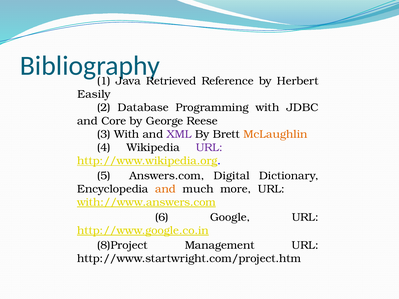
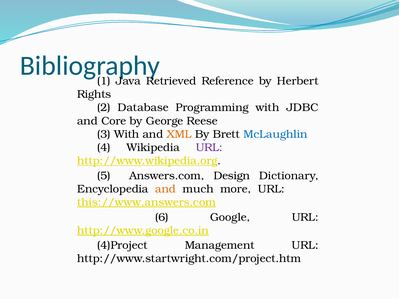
Easily: Easily -> Rights
XML colour: purple -> orange
McLaughlin colour: orange -> blue
Digital: Digital -> Design
with://www.answers.com: with://www.answers.com -> this://www.answers.com
8)Project: 8)Project -> 4)Project
